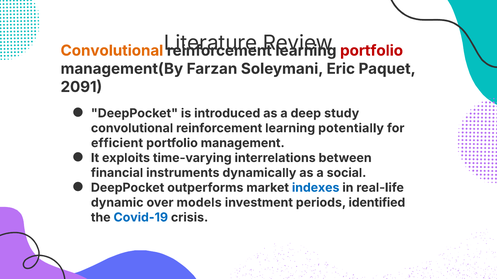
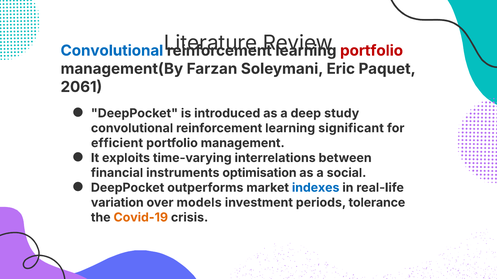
Convolutional at (112, 51) colour: orange -> blue
2091: 2091 -> 2061
potentially: potentially -> significant
dynamically: dynamically -> optimisation
dynamic: dynamic -> variation
identified: identified -> tolerance
Covid-19 colour: blue -> orange
